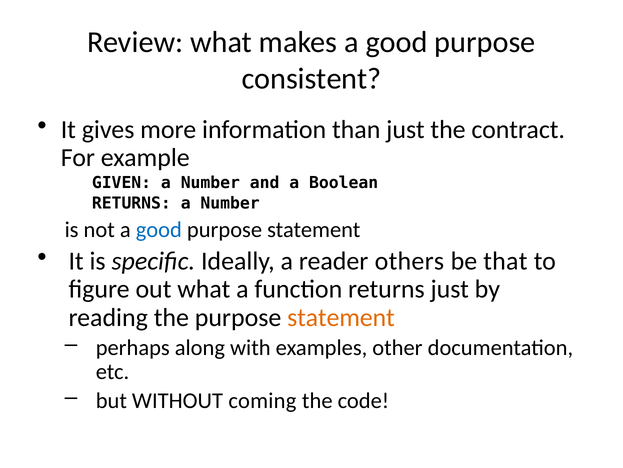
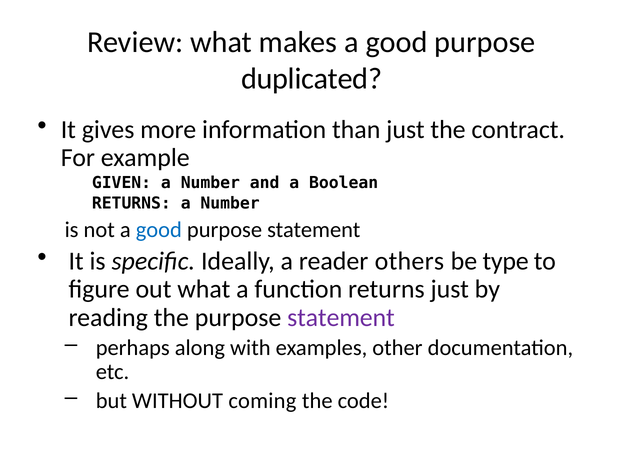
consistent: consistent -> duplicated
that: that -> type
statement at (341, 317) colour: orange -> purple
